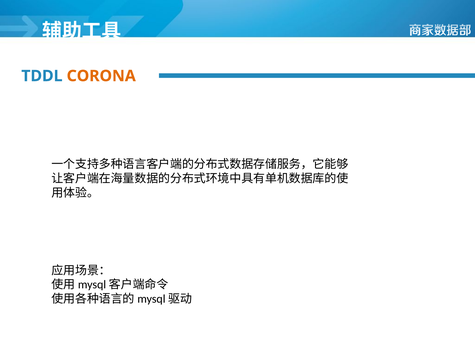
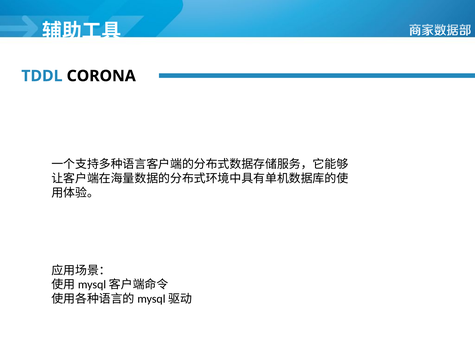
CORONA colour: orange -> black
